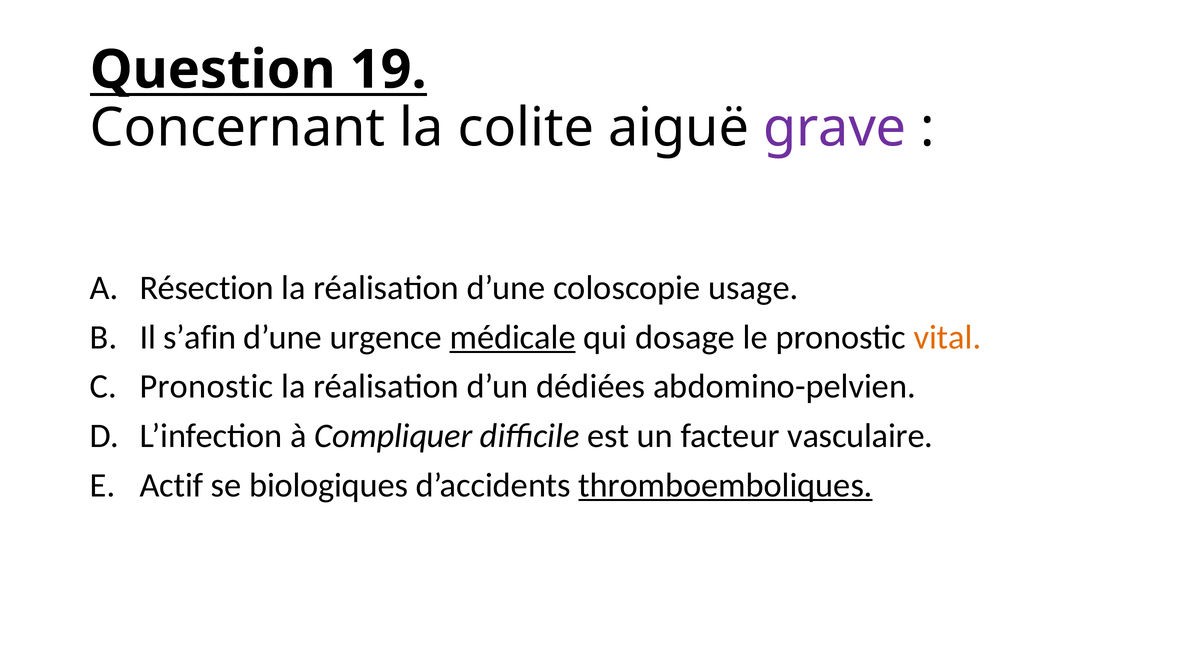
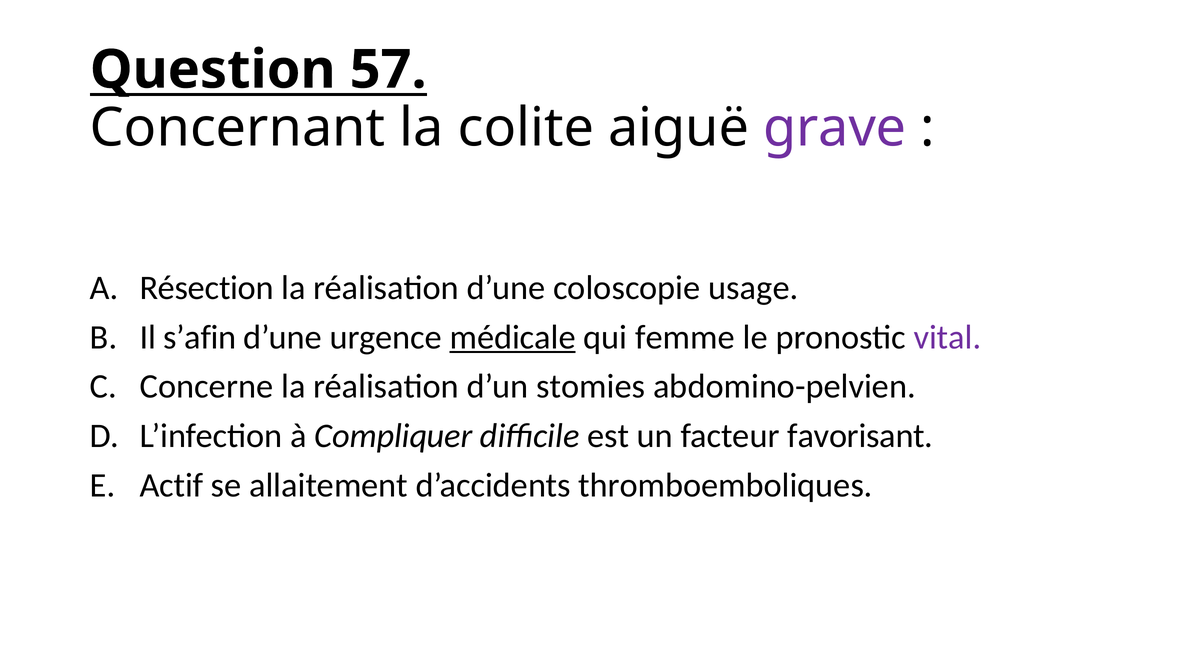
19: 19 -> 57
dosage: dosage -> femme
vital colour: orange -> purple
Pronostic at (206, 387): Pronostic -> Concerne
dédiées: dédiées -> stomies
vasculaire: vasculaire -> favorisant
biologiques: biologiques -> allaitement
thromboemboliques underline: present -> none
